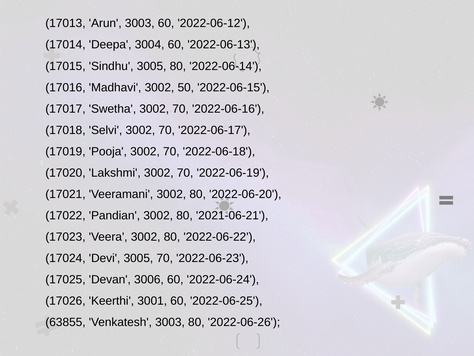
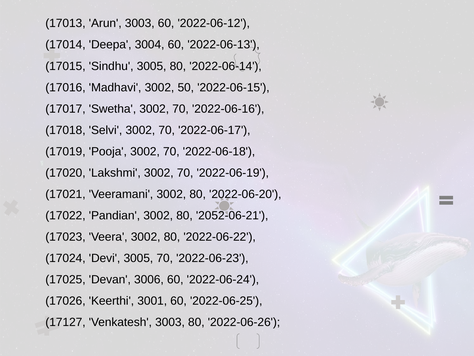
2021-06-21: 2021-06-21 -> 2052-06-21
63855: 63855 -> 17127
